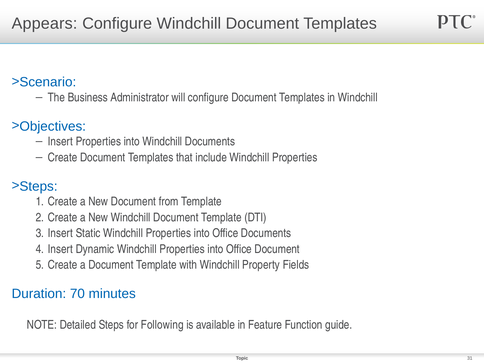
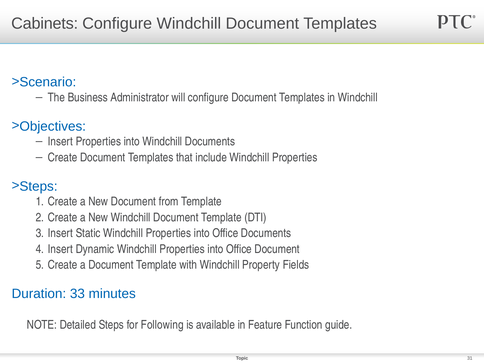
Appears: Appears -> Cabinets
70: 70 -> 33
